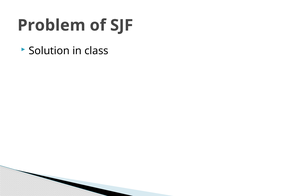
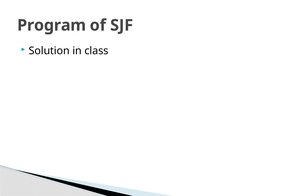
Problem: Problem -> Program
